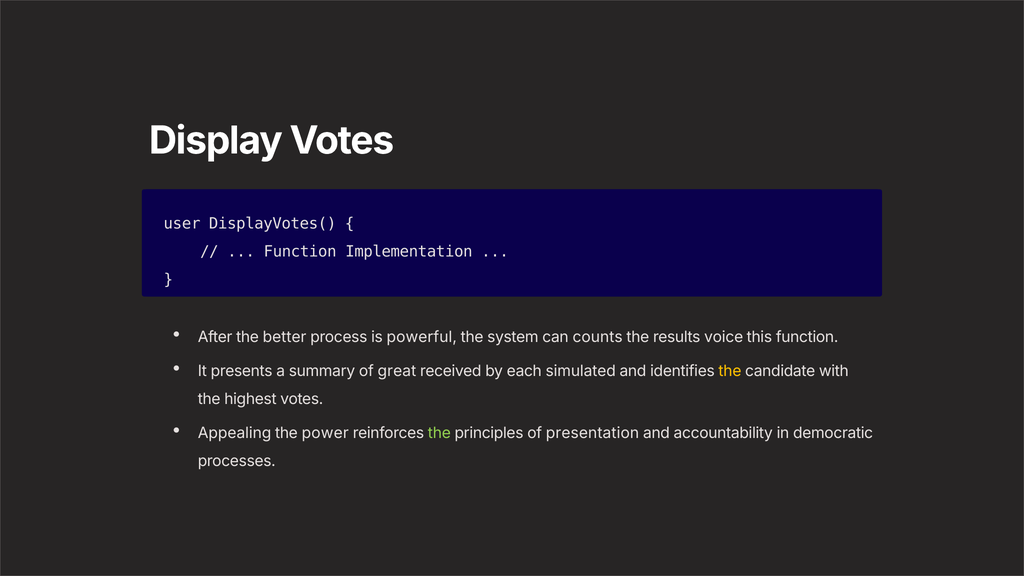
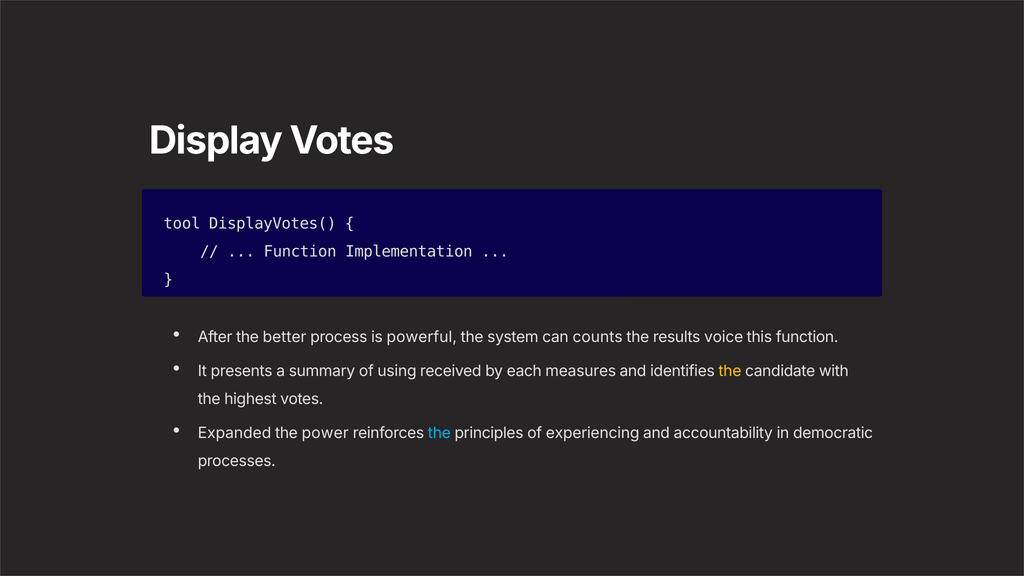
user: user -> tool
great: great -> using
simulated: simulated -> measures
Appealing: Appealing -> Expanded
the at (439, 433) colour: light green -> light blue
presentation: presentation -> experiencing
